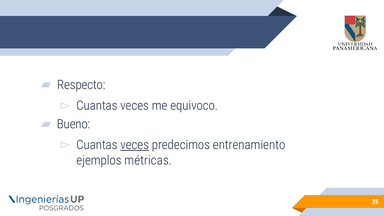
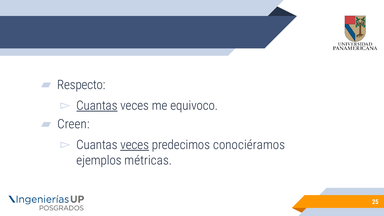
Cuantas at (97, 106) underline: none -> present
Bueno: Bueno -> Creen
entrenamiento: entrenamiento -> conociéramos
